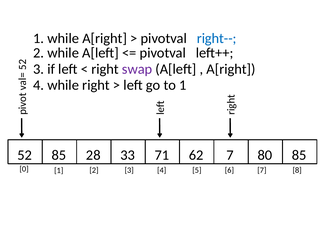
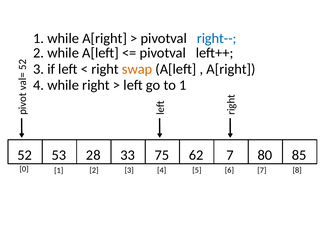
swap colour: purple -> orange
52 85: 85 -> 53
71: 71 -> 75
